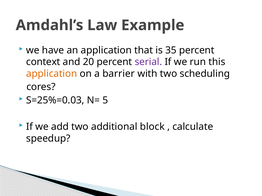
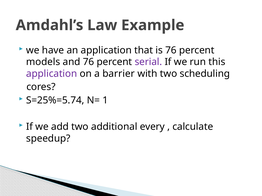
is 35: 35 -> 76
context: context -> models
and 20: 20 -> 76
application at (52, 74) colour: orange -> purple
S=25%=0.03: S=25%=0.03 -> S=25%=5.74
5: 5 -> 1
block: block -> every
